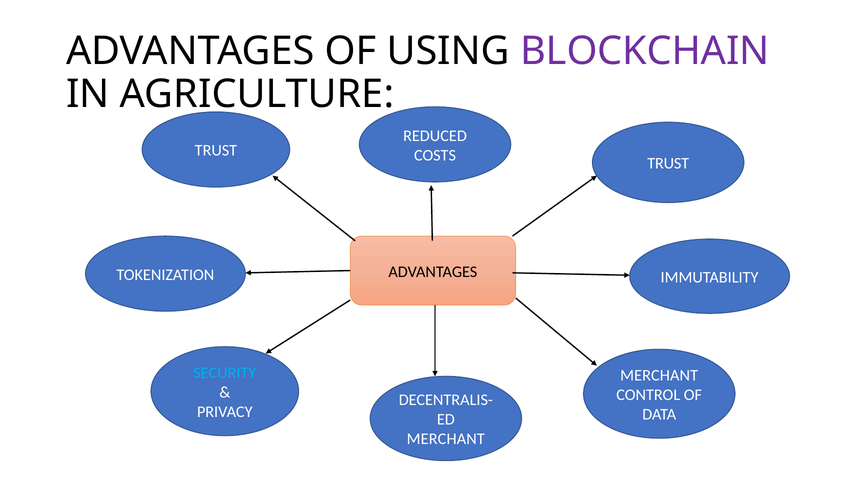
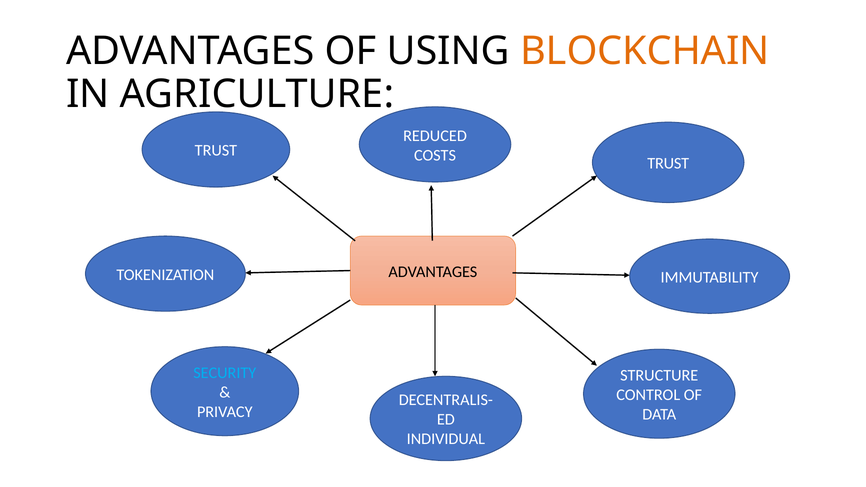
BLOCKCHAIN colour: purple -> orange
MERCHANT at (659, 375): MERCHANT -> STRUCTURE
MERCHANT at (446, 439): MERCHANT -> INDIVIDUAL
